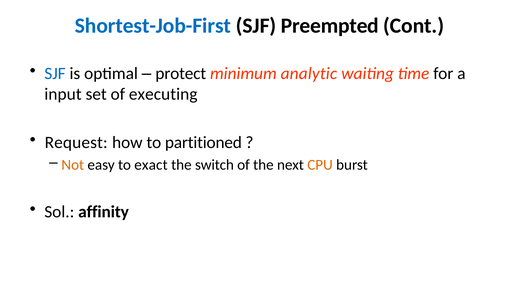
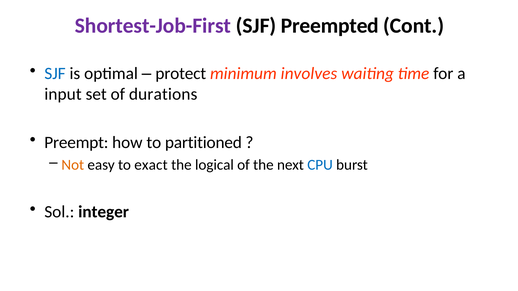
Shortest-Job-First colour: blue -> purple
analytic: analytic -> involves
executing: executing -> durations
Request: Request -> Preempt
switch: switch -> logical
CPU colour: orange -> blue
affinity: affinity -> integer
